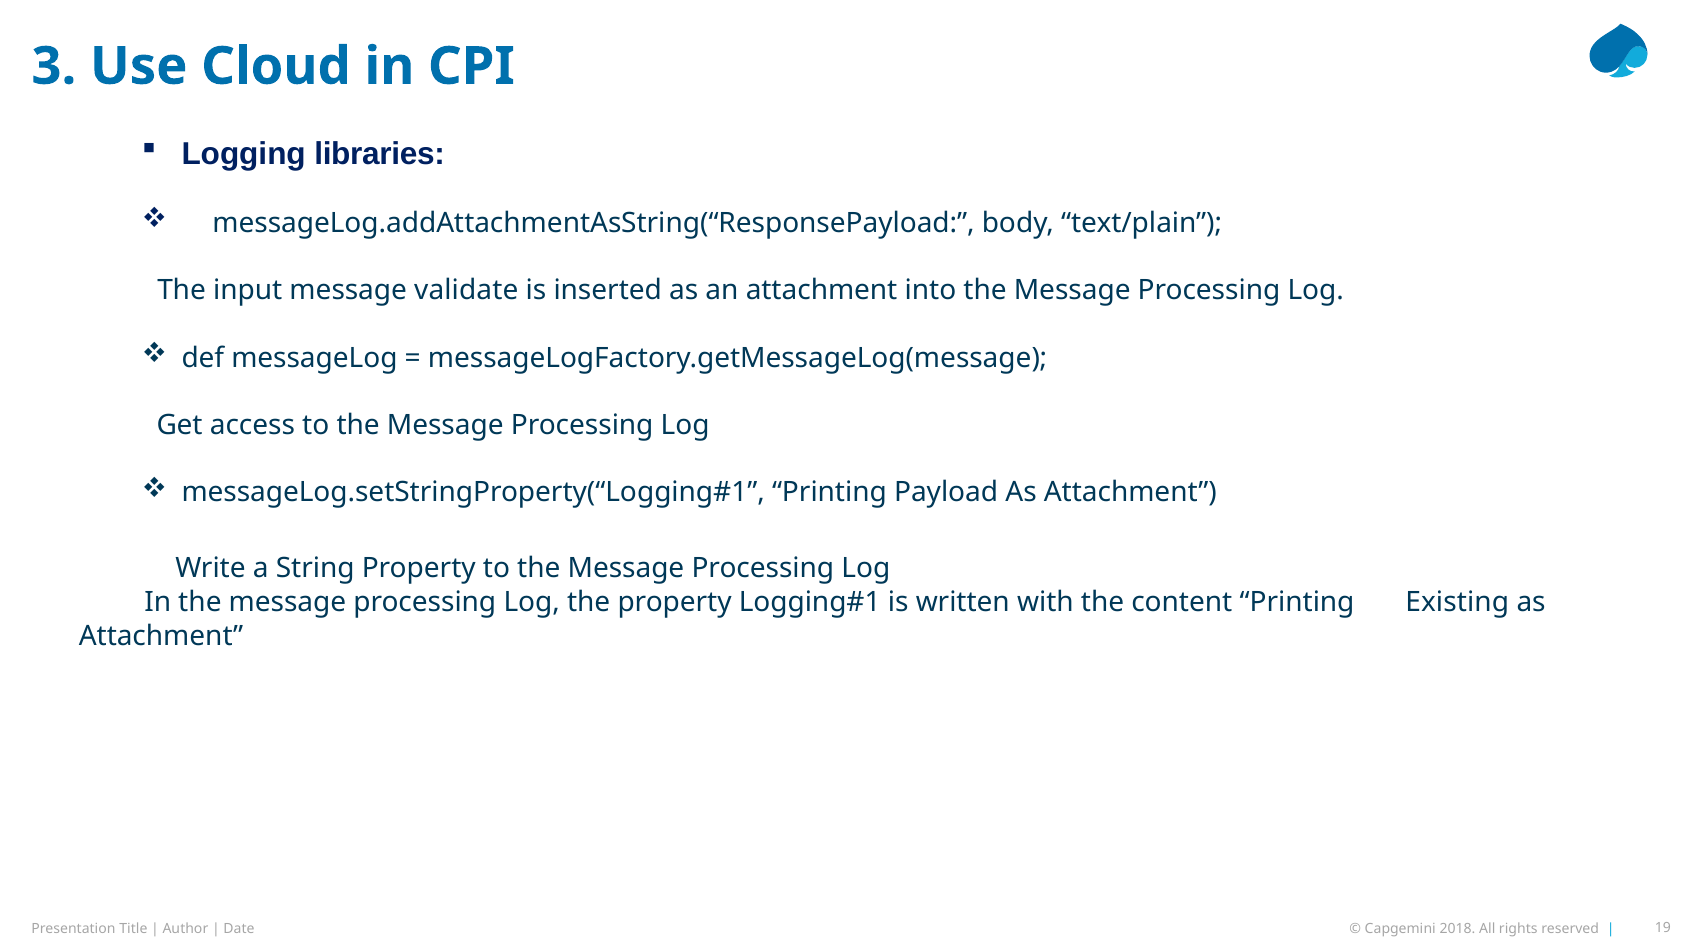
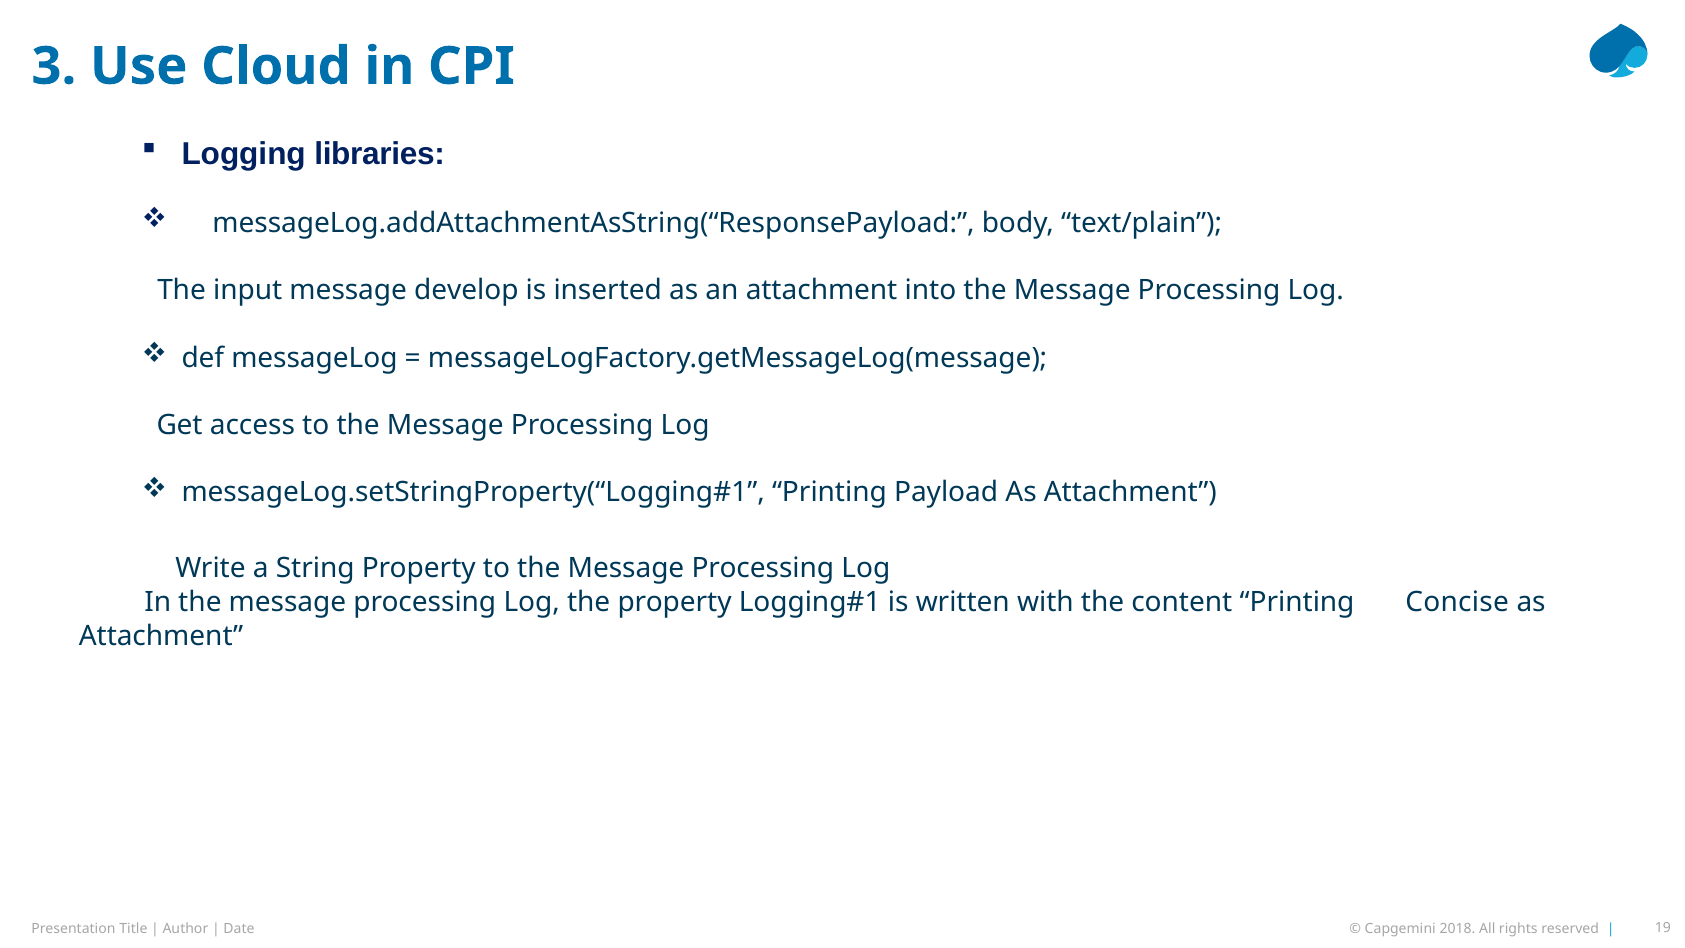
validate: validate -> develop
Existing: Existing -> Concise
